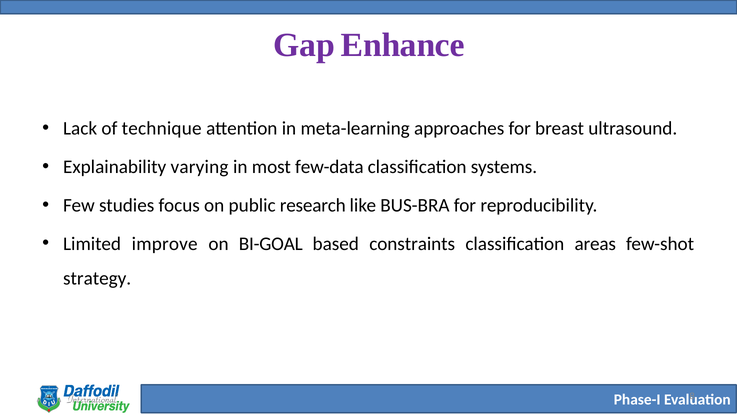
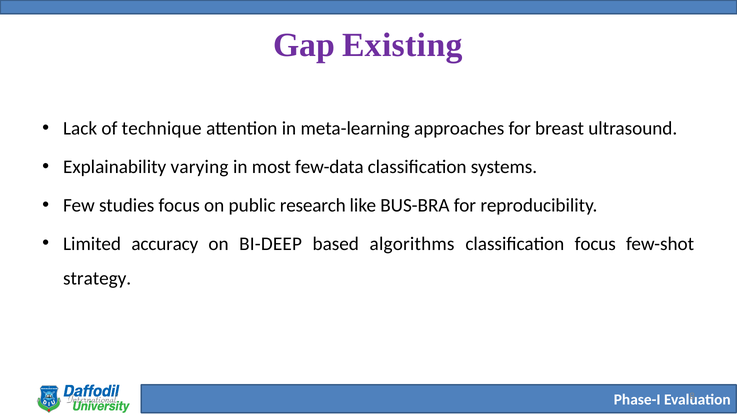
Enhance: Enhance -> Existing
improve: improve -> accuracy
BI-GOAL: BI-GOAL -> BI-DEEP
constraints: constraints -> algorithms
classification areas: areas -> focus
